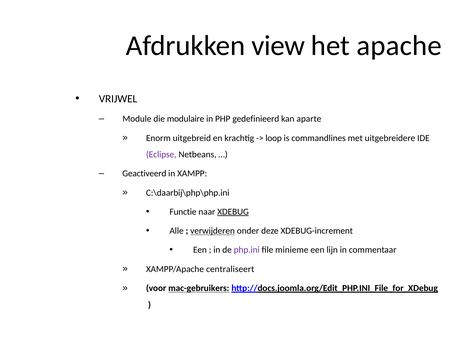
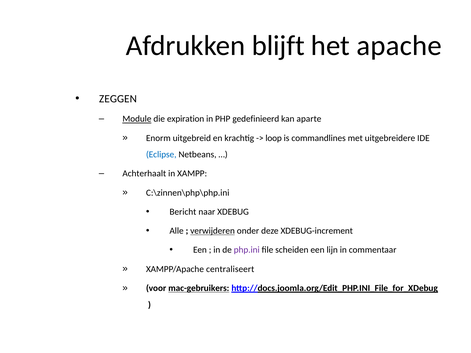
view: view -> blijft
VRIJWEL: VRIJWEL -> ZEGGEN
Module underline: none -> present
modulaire: modulaire -> expiration
Eclipse colour: purple -> blue
Geactiveerd: Geactiveerd -> Achterhaalt
C:\daarbij\php\php.ini: C:\daarbij\php\php.ini -> C:\zinnen\php\php.ini
Functie: Functie -> Bericht
XDEBUG underline: present -> none
minieme: minieme -> scheiden
